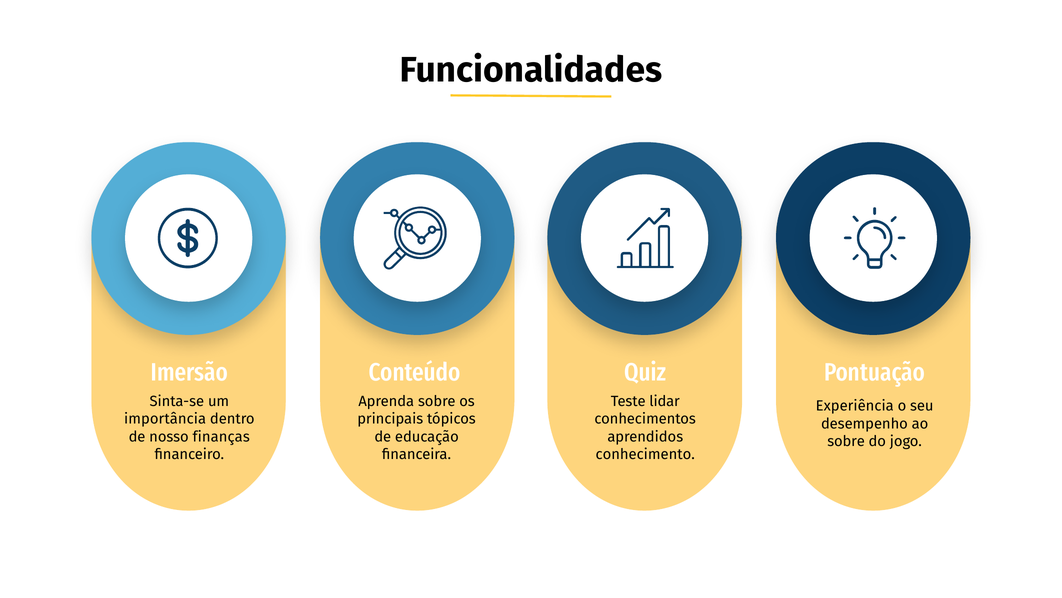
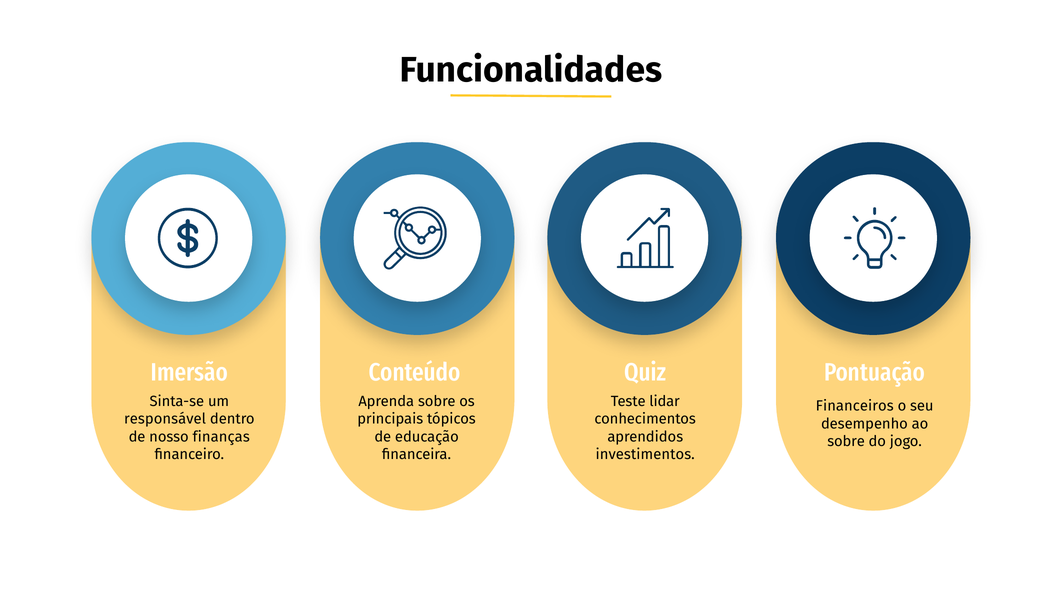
Experiência: Experiência -> Financeiros
importância: importância -> responsável
conhecimento: conhecimento -> investimentos
